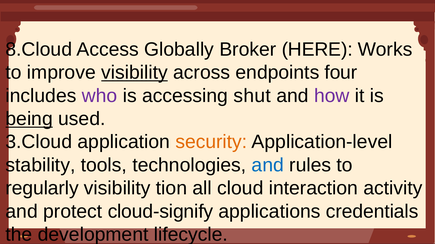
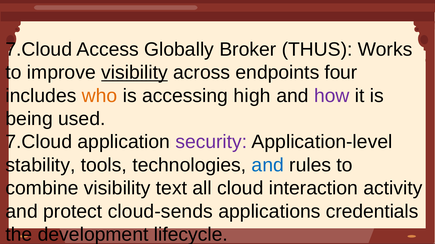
8.Cloud at (39, 50): 8.Cloud -> 7.Cloud
HERE: HERE -> THUS
who colour: purple -> orange
shut: shut -> high
being underline: present -> none
3.Cloud at (39, 142): 3.Cloud -> 7.Cloud
security colour: orange -> purple
regularly: regularly -> combine
tion: tion -> text
cloud-signify: cloud-signify -> cloud-sends
